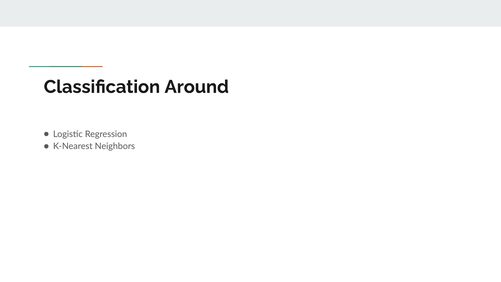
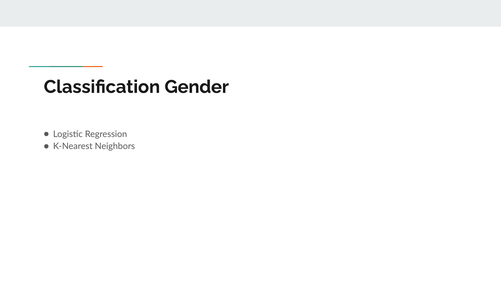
Around: Around -> Gender
